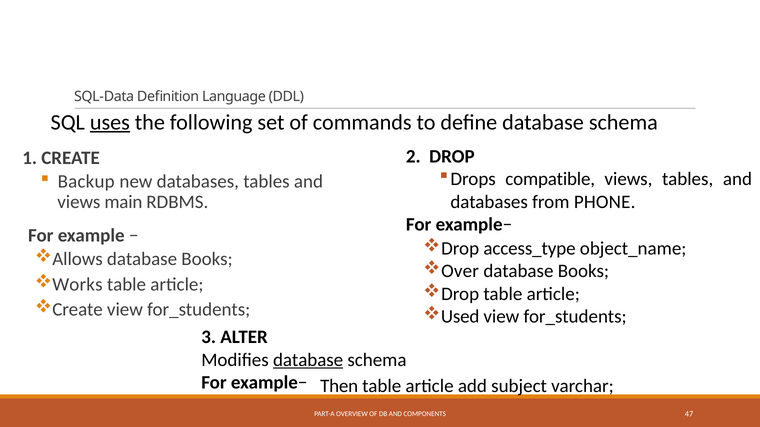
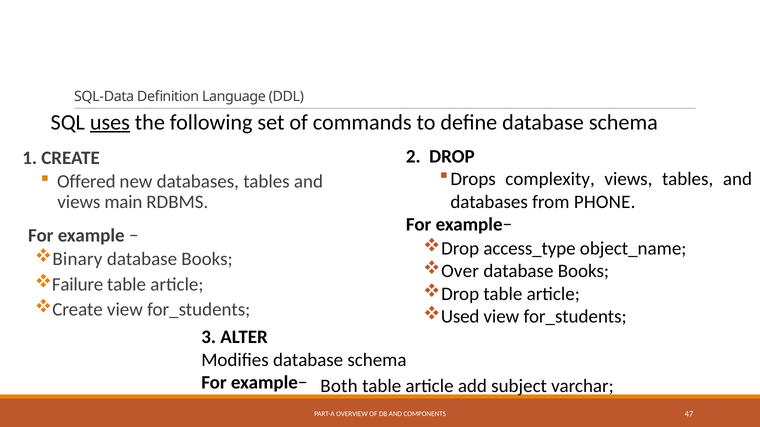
compatible: compatible -> complexity
Backup: Backup -> Offered
Allows: Allows -> Binary
Works: Works -> Failure
database at (308, 360) underline: present -> none
Then: Then -> Both
